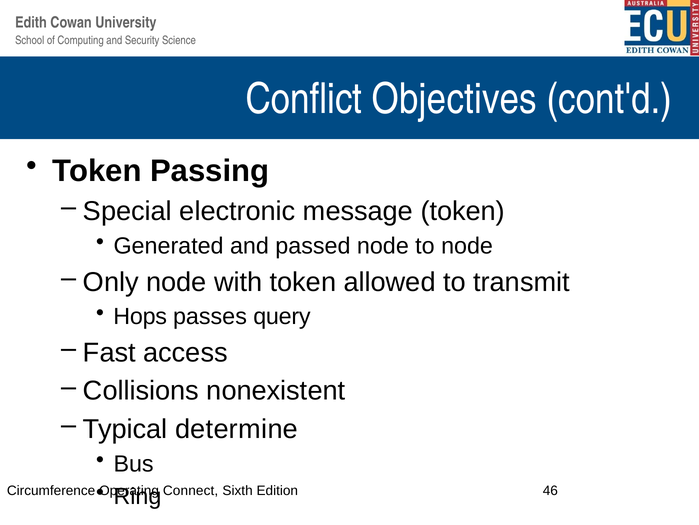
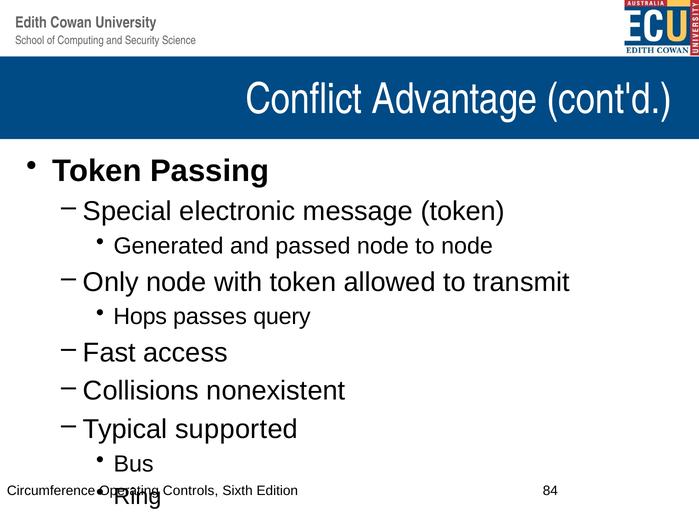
Objectives: Objectives -> Advantage
determine: determine -> supported
Connect: Connect -> Controls
46: 46 -> 84
